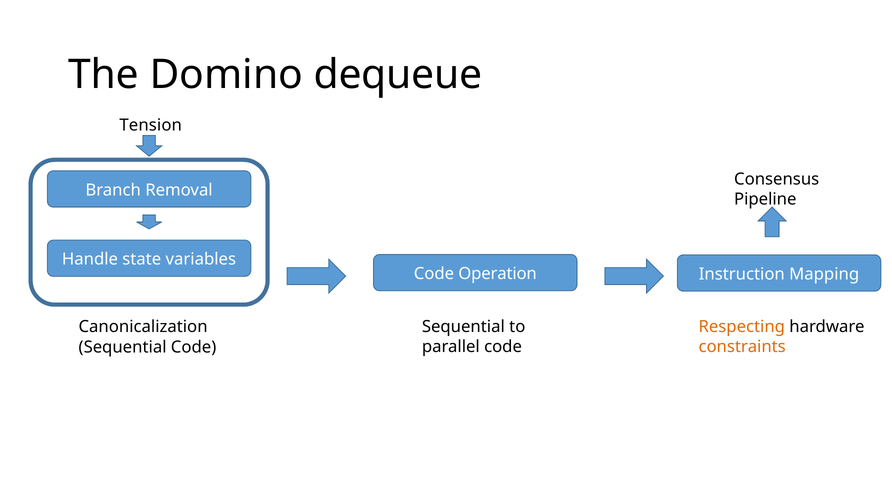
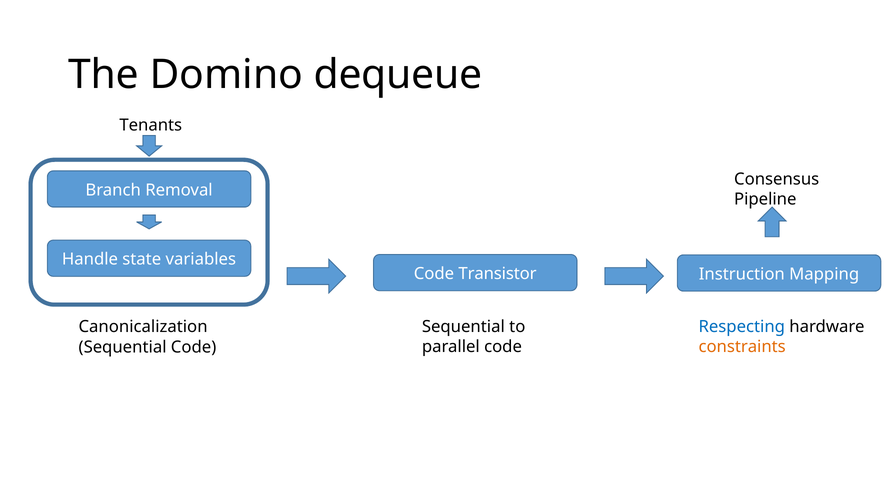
Tension: Tension -> Tenants
Operation: Operation -> Transistor
Respecting colour: orange -> blue
